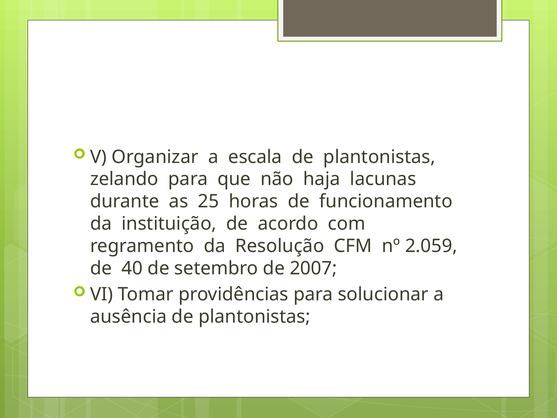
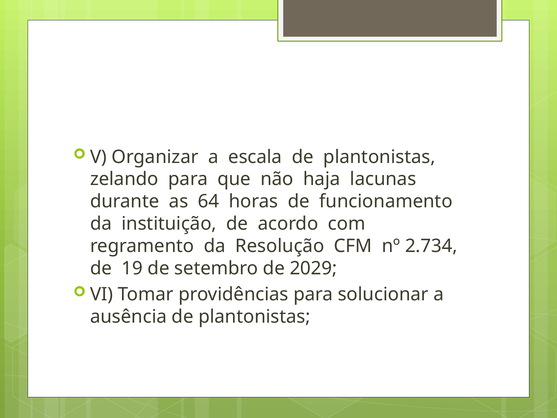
25: 25 -> 64
2.059: 2.059 -> 2.734
40: 40 -> 19
2007: 2007 -> 2029
